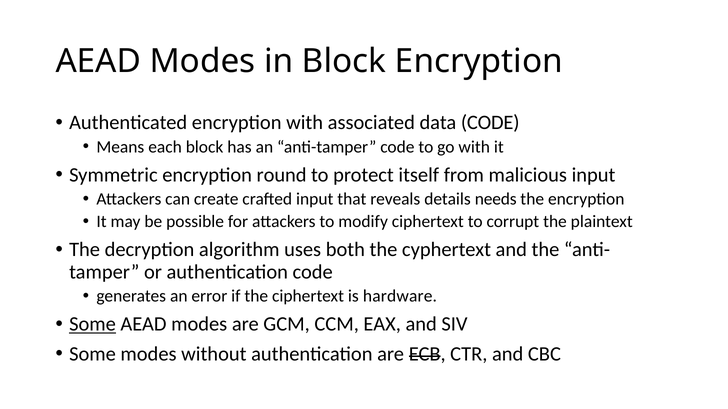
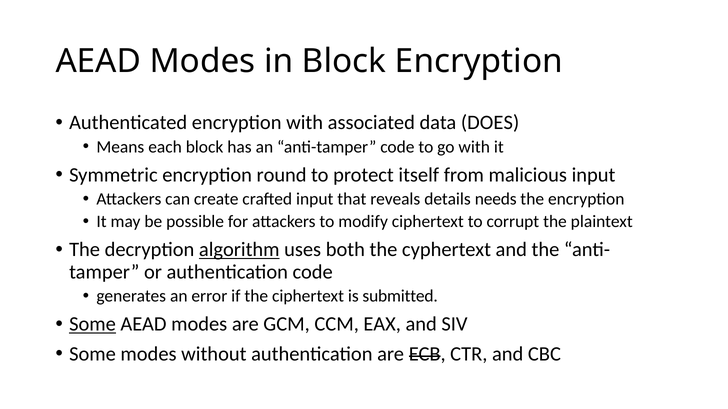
data CODE: CODE -> DOES
algorithm underline: none -> present
hardware: hardware -> submitted
